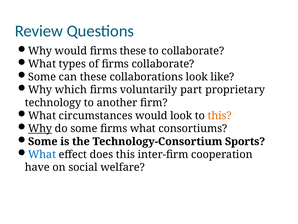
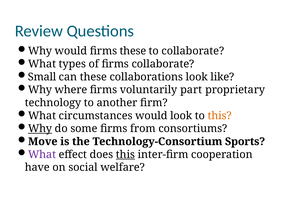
Some at (42, 77): Some -> Small
which: which -> where
firms what: what -> from
Some at (43, 141): Some -> Move
What at (42, 154) colour: blue -> purple
this at (125, 154) underline: none -> present
